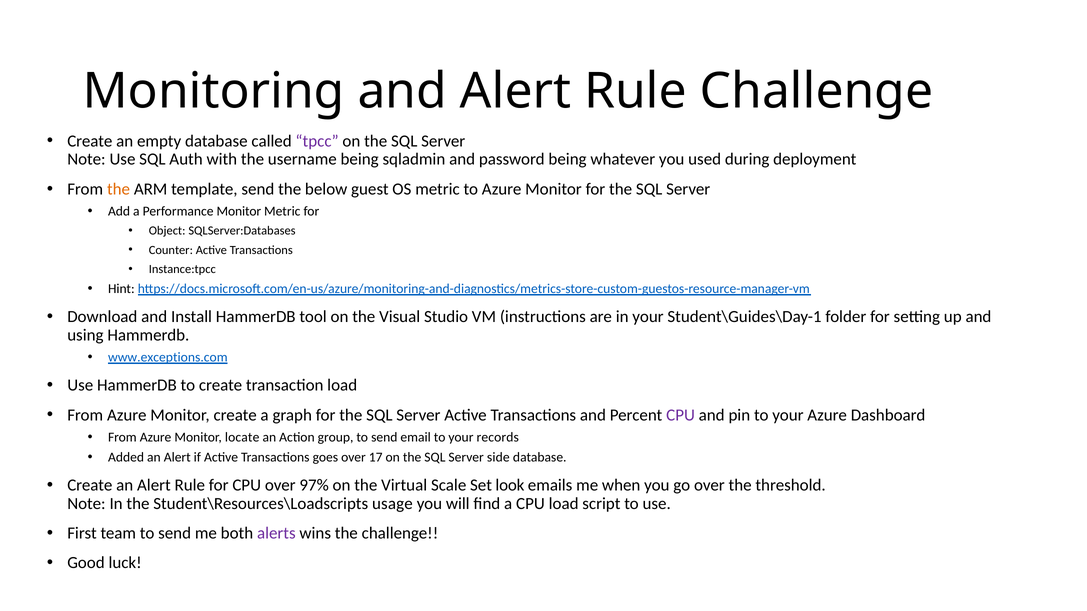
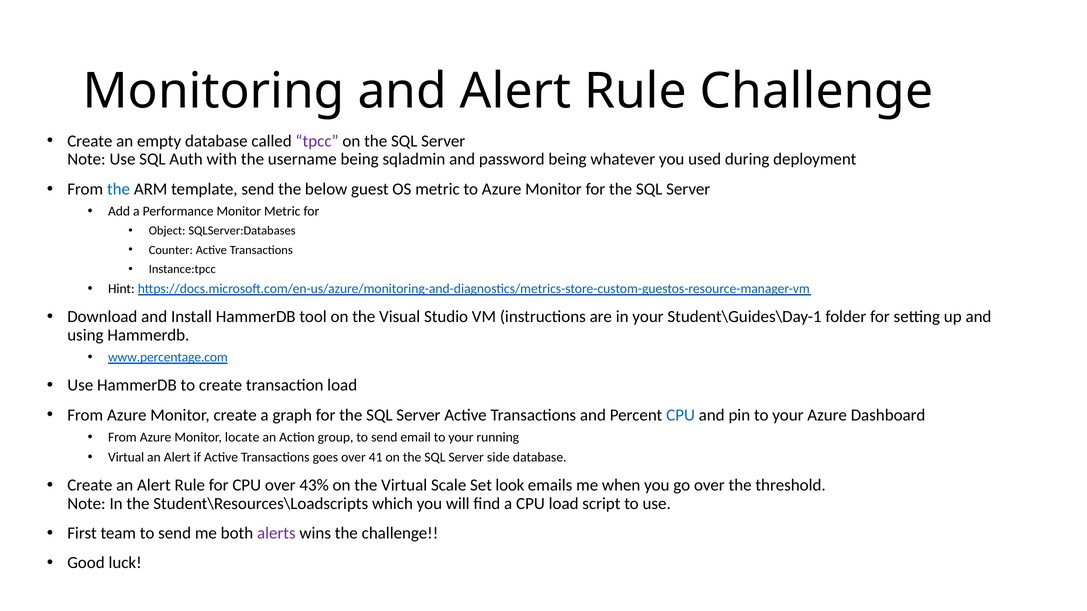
the at (119, 189) colour: orange -> blue
www.exceptions.com: www.exceptions.com -> www.percentage.com
CPU at (681, 415) colour: purple -> blue
records: records -> running
Added at (126, 458): Added -> Virtual
17: 17 -> 41
97%: 97% -> 43%
usage: usage -> which
